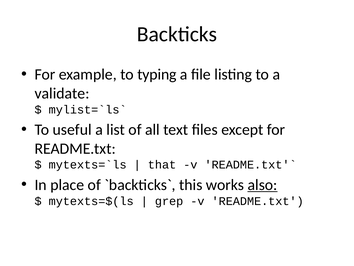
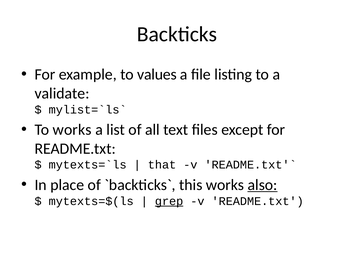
typing: typing -> values
To useful: useful -> works
grep underline: none -> present
